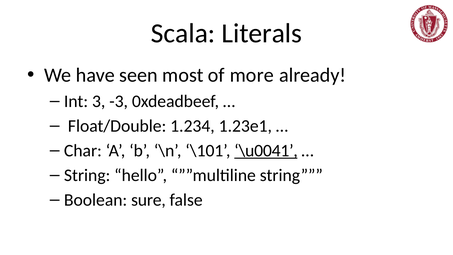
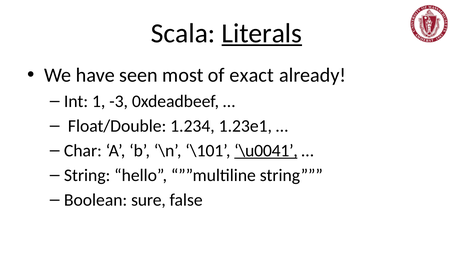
Literals underline: none -> present
more: more -> exact
3: 3 -> 1
